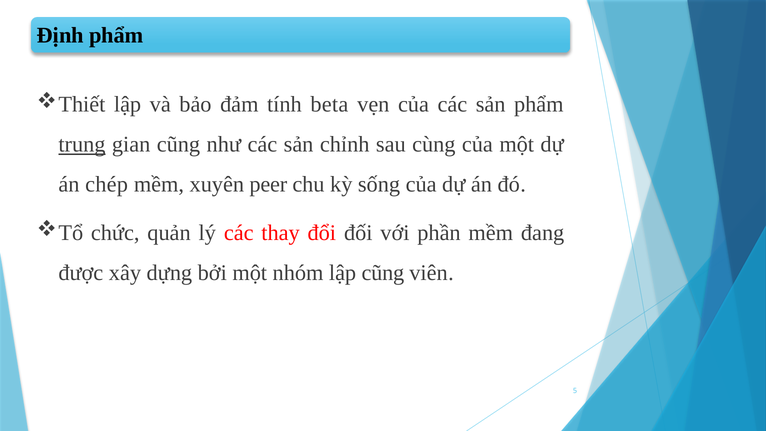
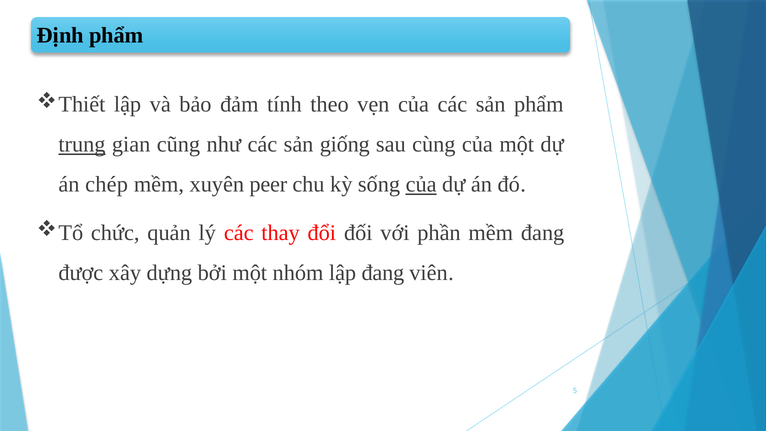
beta: beta -> theo
chỉnh: chỉnh -> giống
của at (421, 185) underline: none -> present
lập cũng: cũng -> đang
